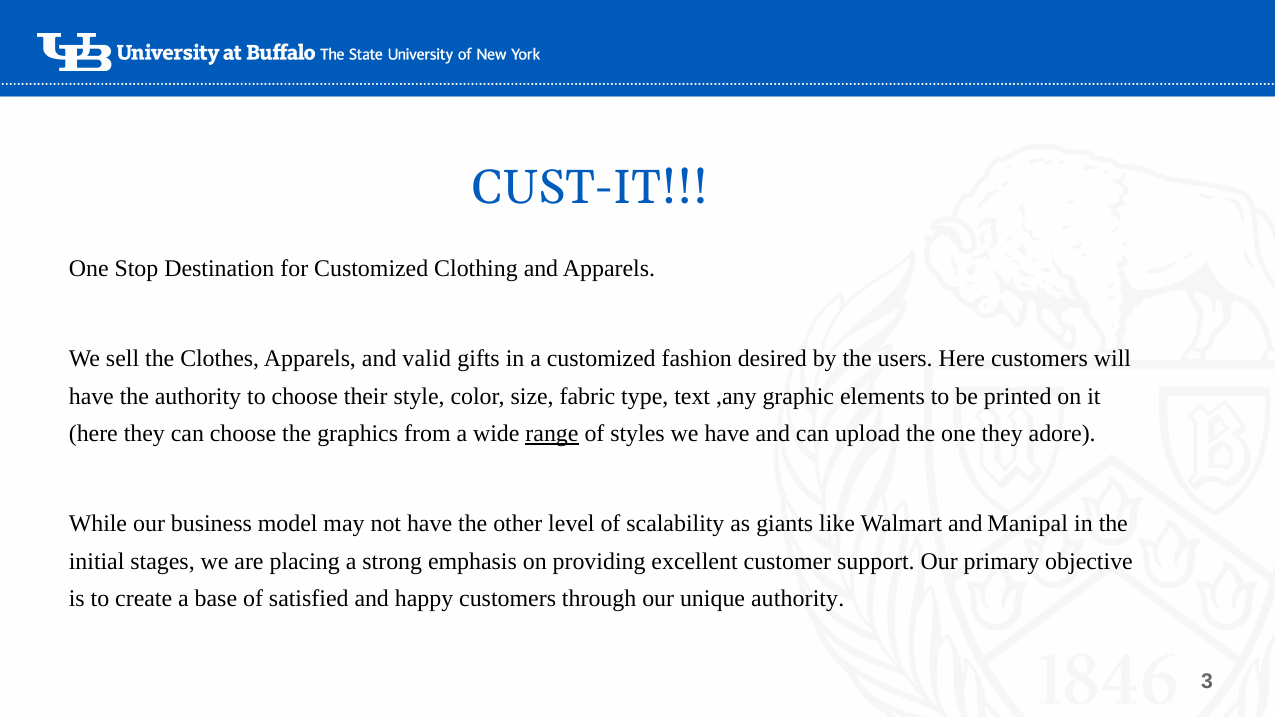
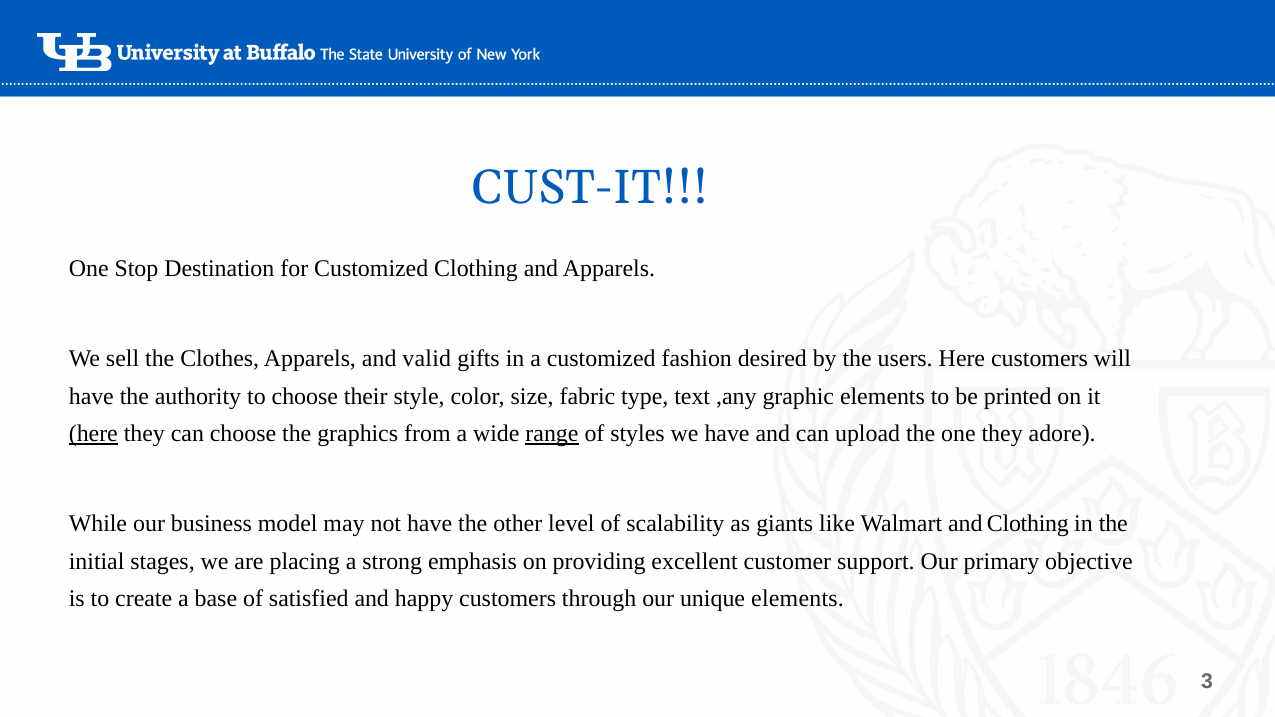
here at (93, 434) underline: none -> present
and Manipal: Manipal -> Clothing
unique authority: authority -> elements
